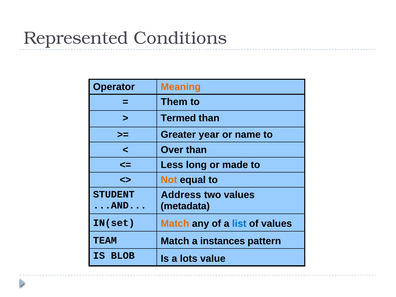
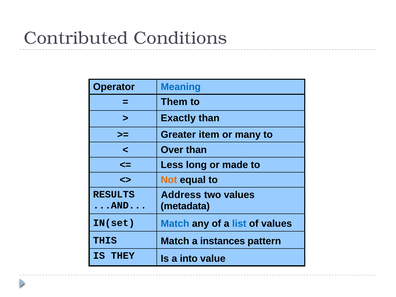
Represented: Represented -> Contributed
Meaning colour: orange -> blue
Termed: Termed -> Exactly
year: year -> item
name: name -> many
STUDENT: STUDENT -> RESULTS
Match at (175, 224) colour: orange -> blue
TEAM: TEAM -> THIS
BLOB: BLOB -> THEY
lots: lots -> into
